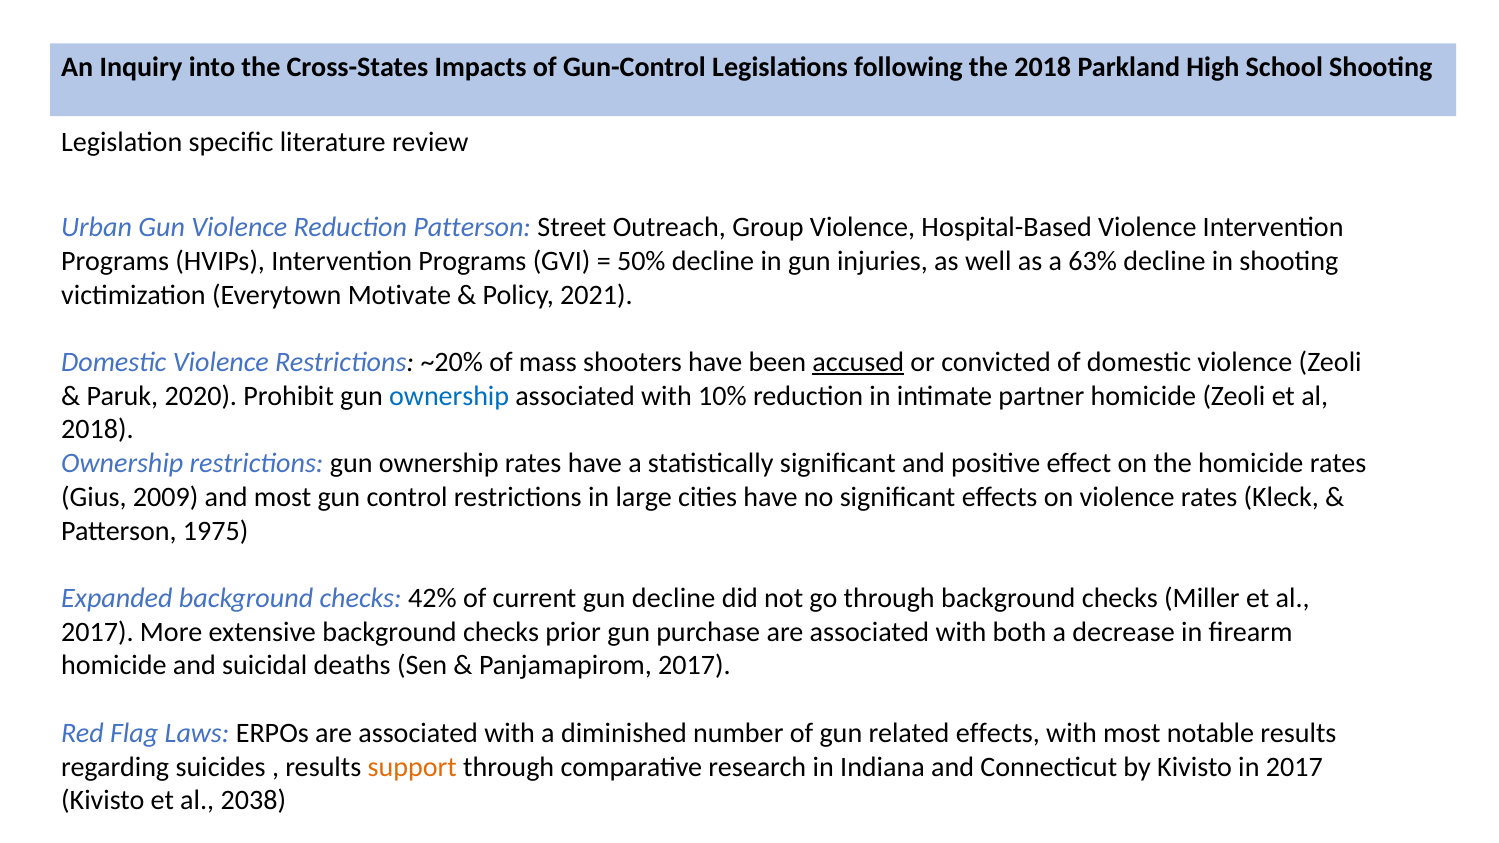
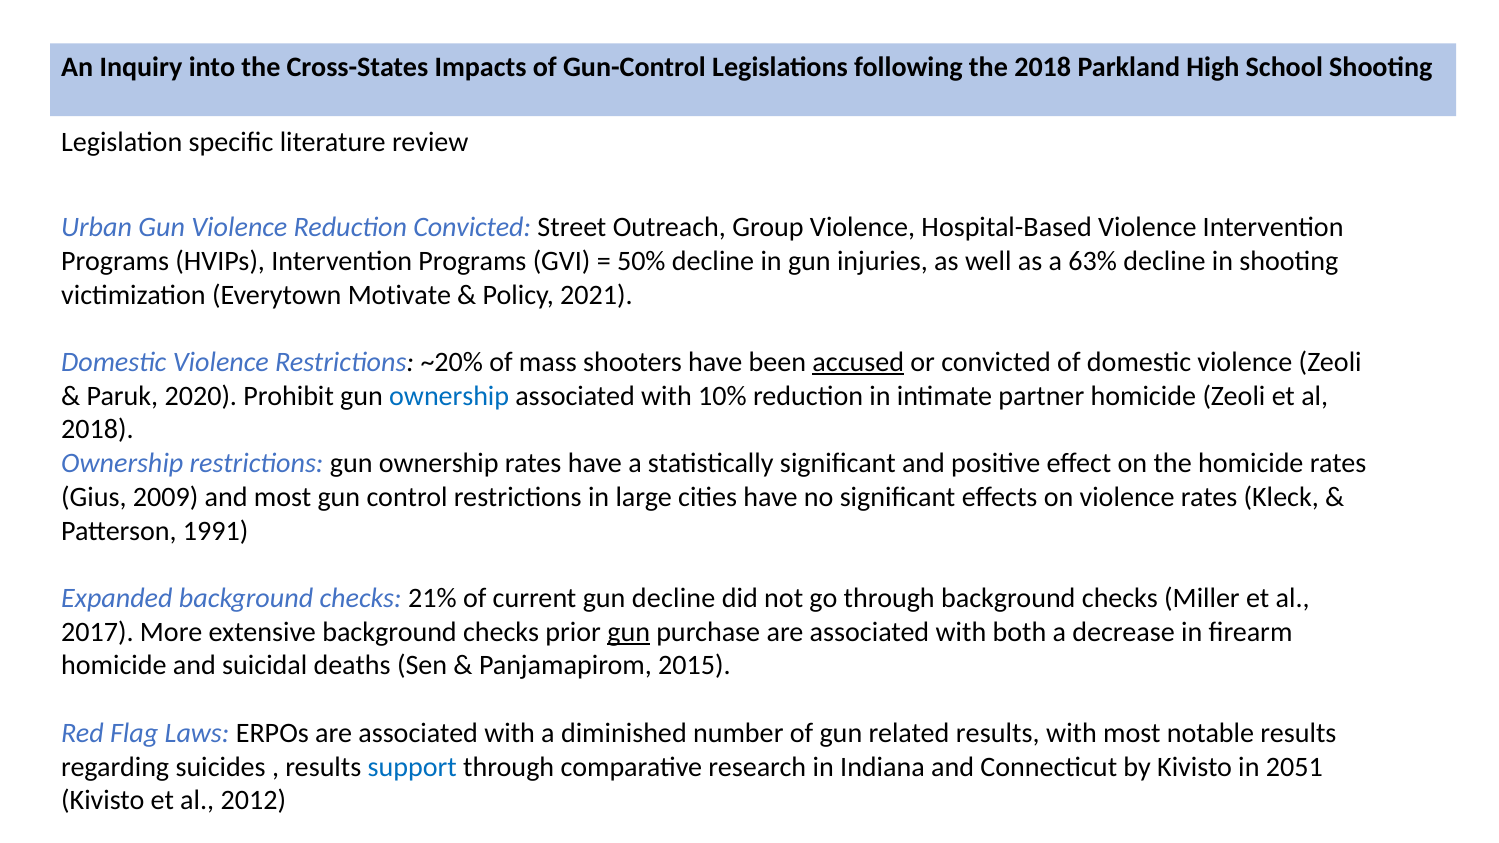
Reduction Patterson: Patterson -> Convicted
1975: 1975 -> 1991
42%: 42% -> 21%
gun at (629, 632) underline: none -> present
Panjamapirom 2017: 2017 -> 2015
related effects: effects -> results
support colour: orange -> blue
in 2017: 2017 -> 2051
2038: 2038 -> 2012
